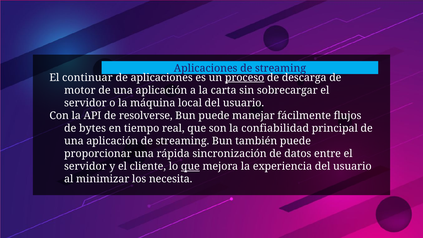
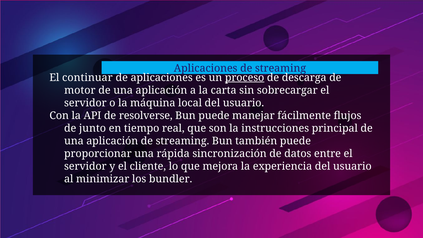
bytes: bytes -> junto
confiabilidad: confiabilidad -> instrucciones
que at (190, 166) underline: present -> none
necesita: necesita -> bundler
